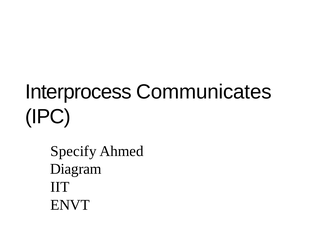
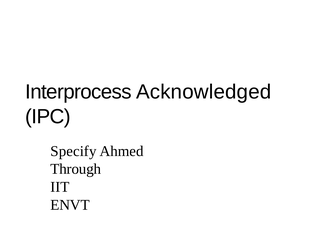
Communicates: Communicates -> Acknowledged
Diagram: Diagram -> Through
